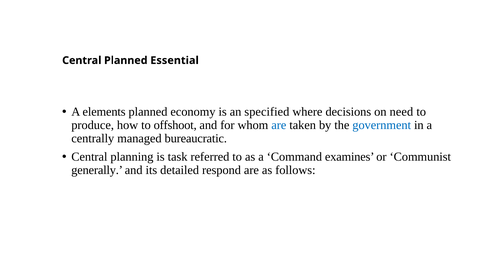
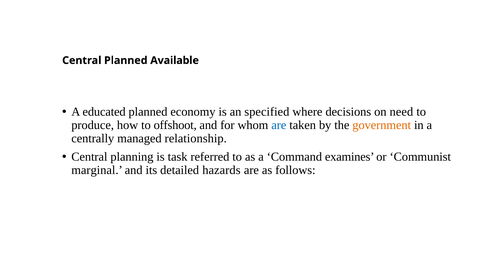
Essential: Essential -> Available
elements: elements -> educated
government colour: blue -> orange
bureaucratic: bureaucratic -> relationship
generally: generally -> marginal
respond: respond -> hazards
